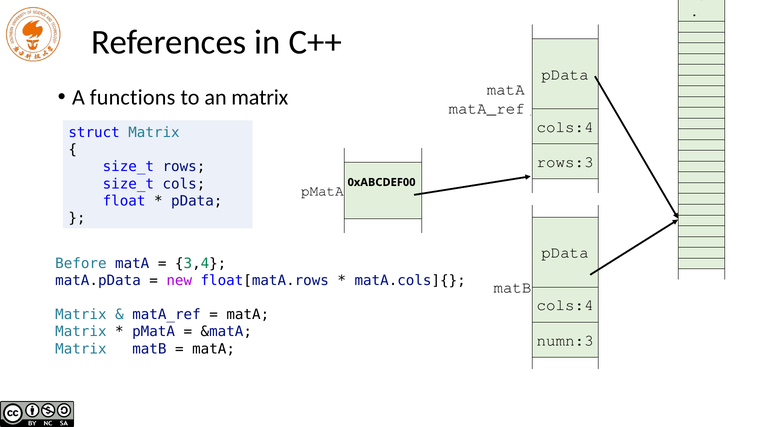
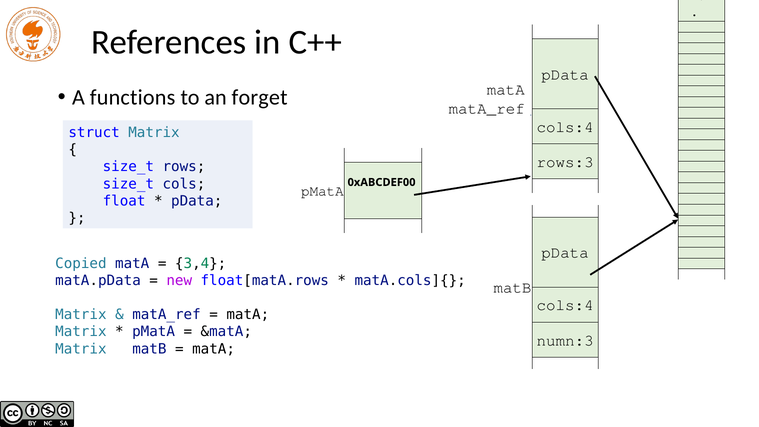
an matrix: matrix -> forget
Before: Before -> Copied
